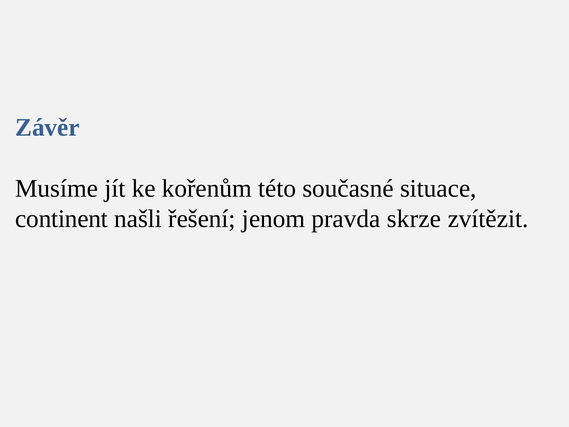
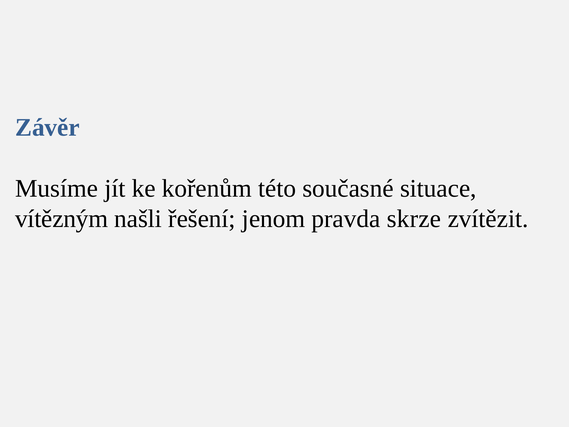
continent: continent -> vítězným
